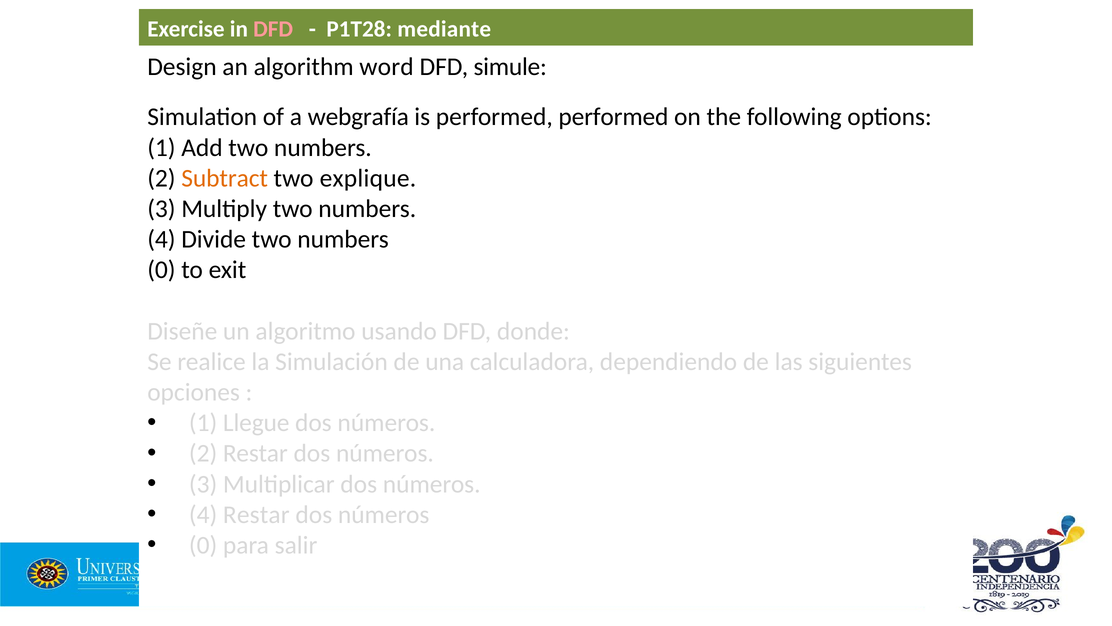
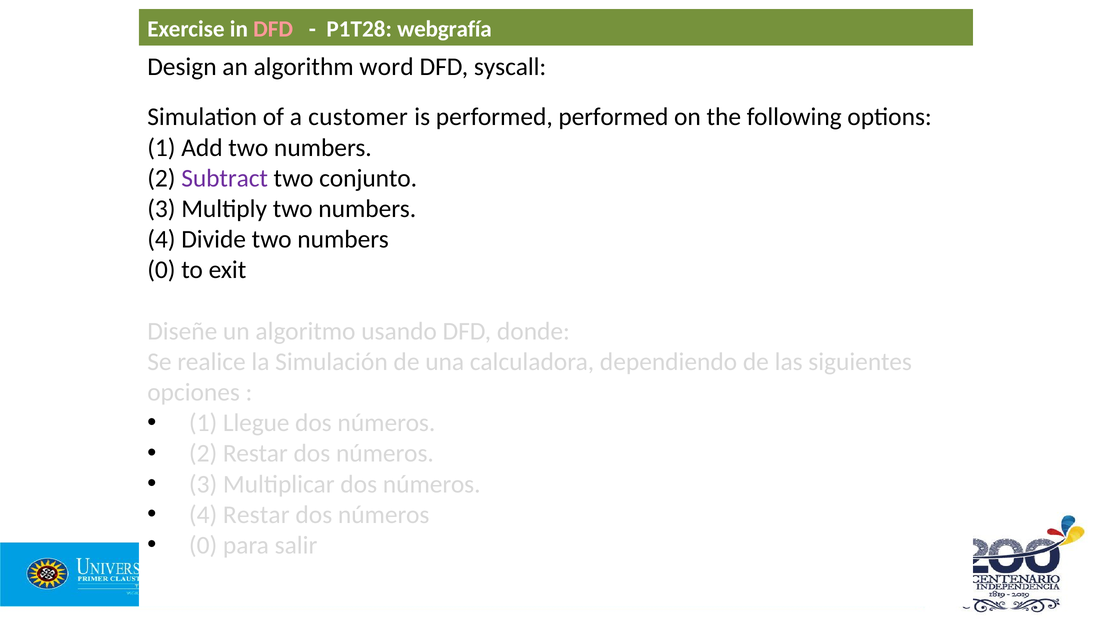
mediante: mediante -> webgrafía
simule: simule -> syscall
webgrafía: webgrafía -> customer
Subtract colour: orange -> purple
explique: explique -> conjunto
